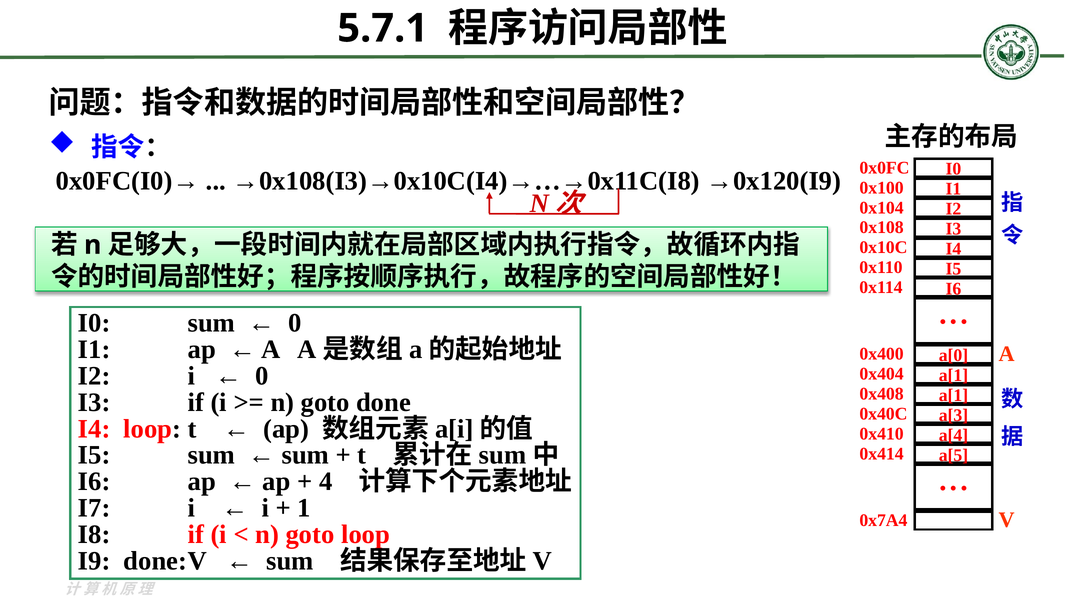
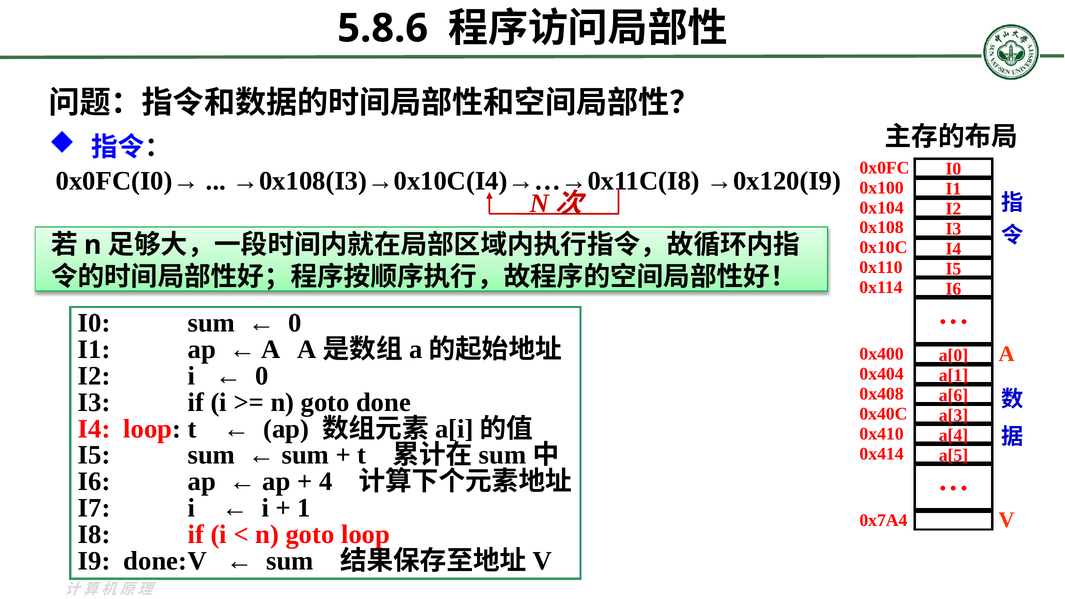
5.7.1: 5.7.1 -> 5.8.6
a[1 at (953, 395): a[1 -> a[6
